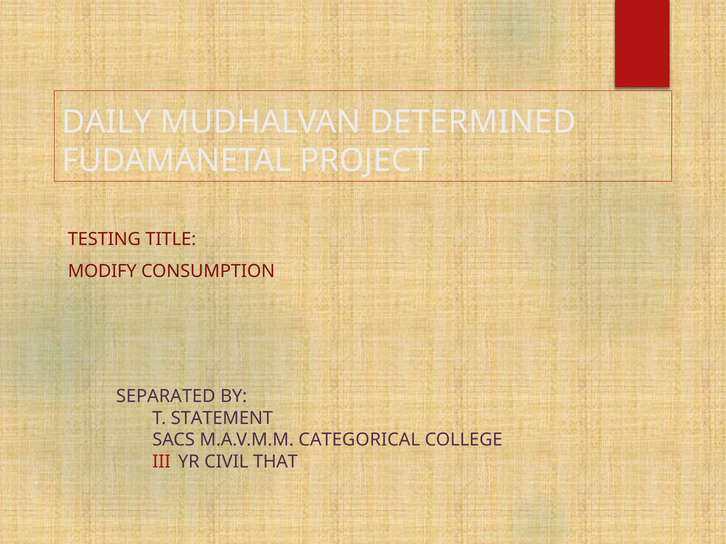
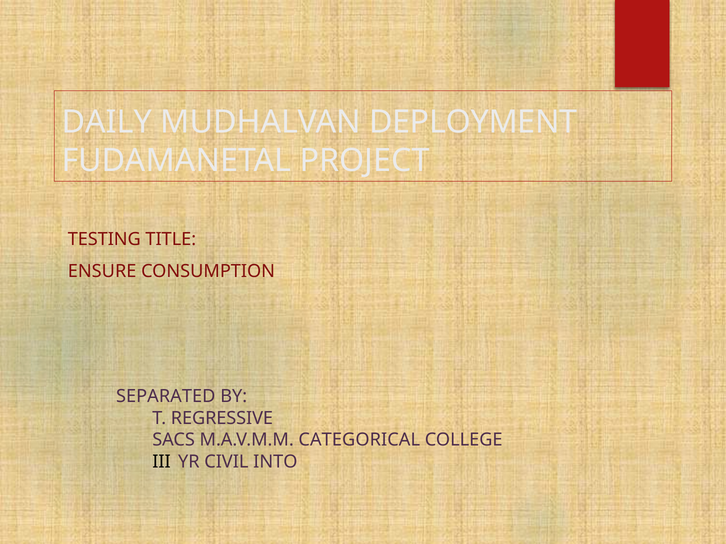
DETERMINED: DETERMINED -> DEPLOYMENT
MODIFY: MODIFY -> ENSURE
STATEMENT: STATEMENT -> REGRESSIVE
III colour: red -> black
THAT: THAT -> INTO
